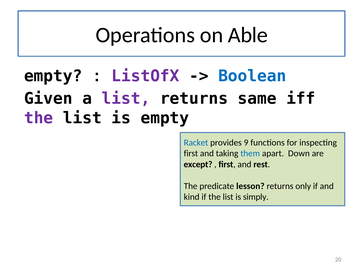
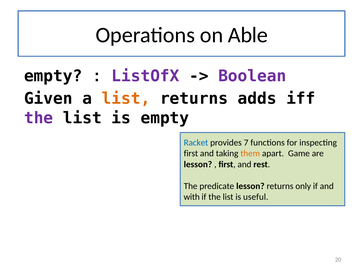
Boolean colour: blue -> purple
list at (126, 99) colour: purple -> orange
same: same -> adds
9: 9 -> 7
them colour: blue -> orange
Down: Down -> Game
except at (198, 164): except -> lesson
kind: kind -> with
simply: simply -> useful
